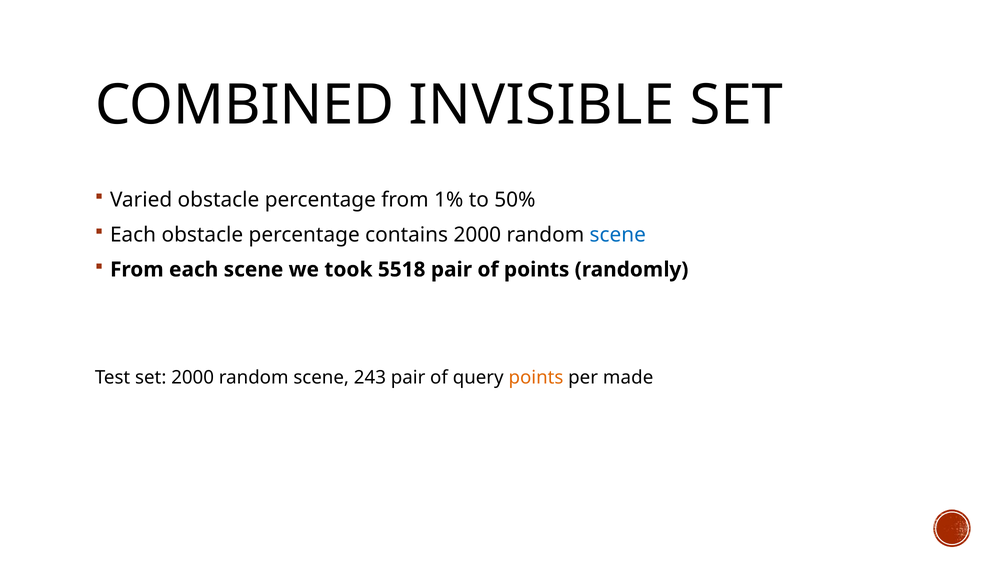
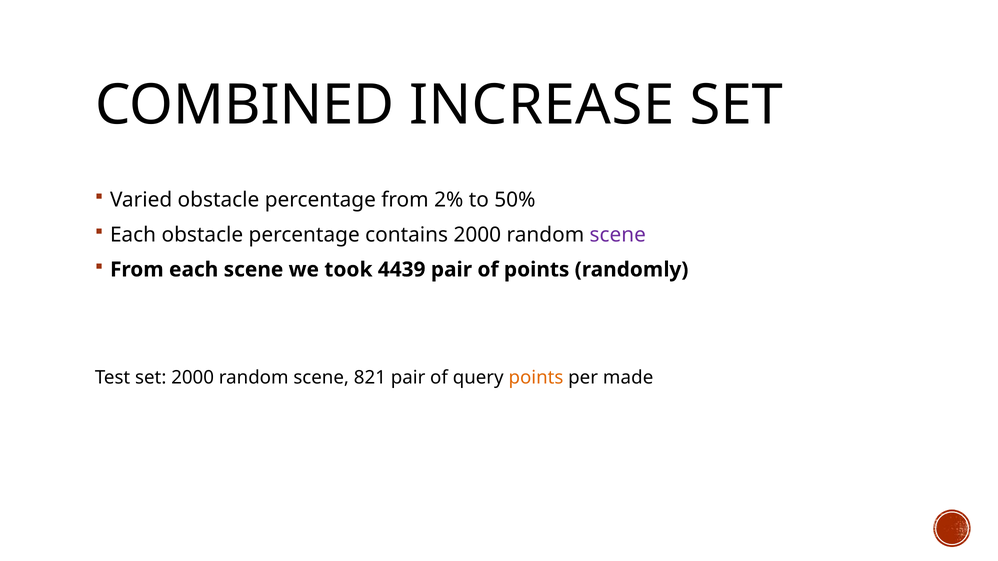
INVISIBLE: INVISIBLE -> INCREASE
1%: 1% -> 2%
scene at (618, 235) colour: blue -> purple
5518: 5518 -> 4439
243: 243 -> 821
